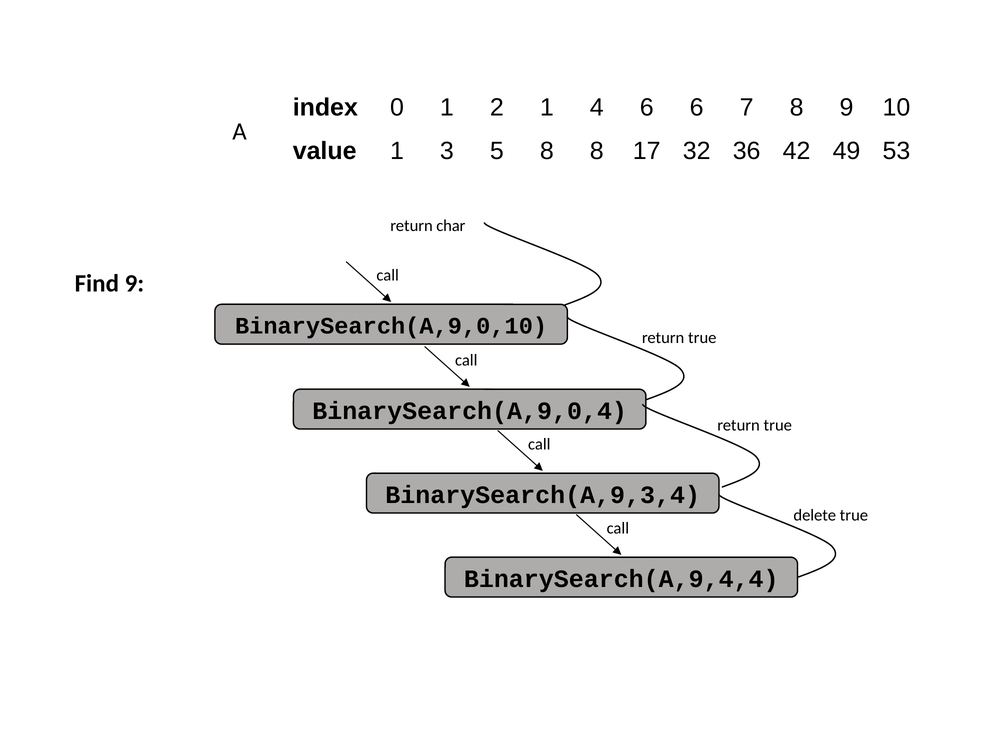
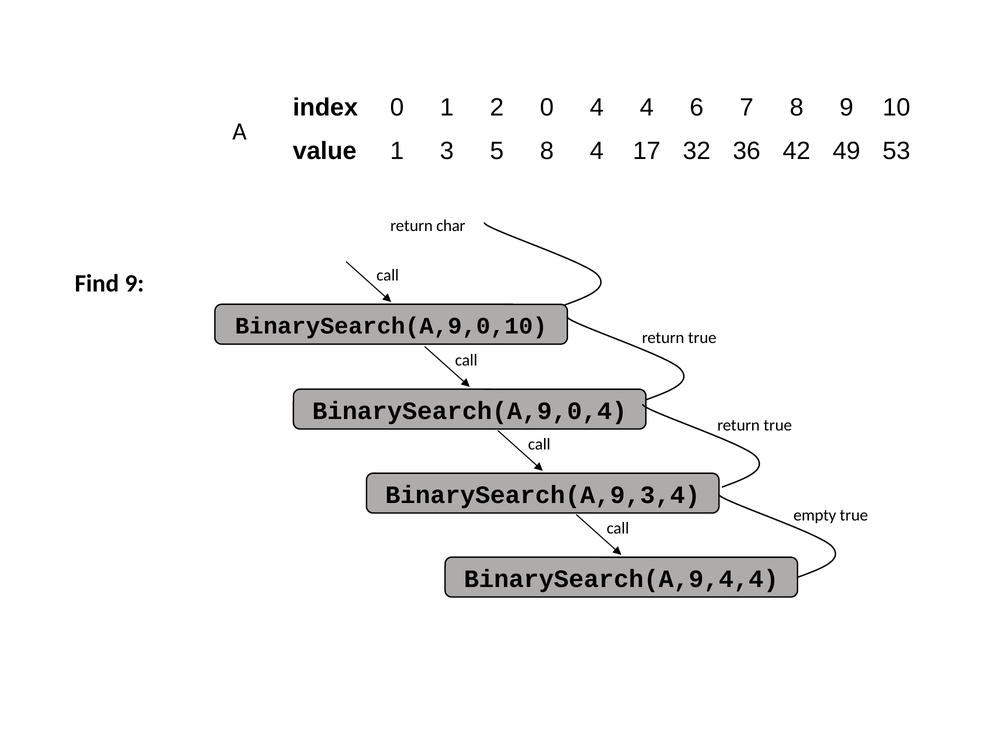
2 1: 1 -> 0
4 6: 6 -> 4
8 8: 8 -> 4
delete: delete -> empty
